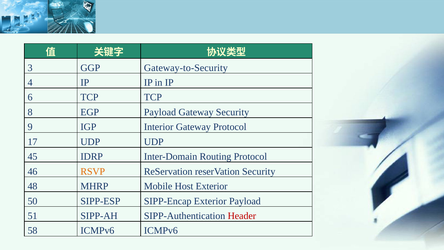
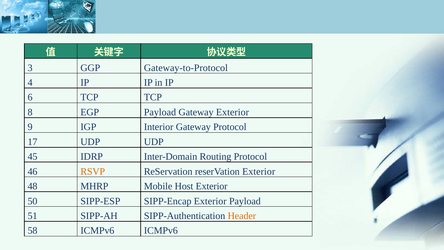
Gateway-to-Security: Gateway-to-Security -> Gateway-to-Protocol
Gateway Security: Security -> Exterior
reserVation Security: Security -> Exterior
Header colour: red -> orange
